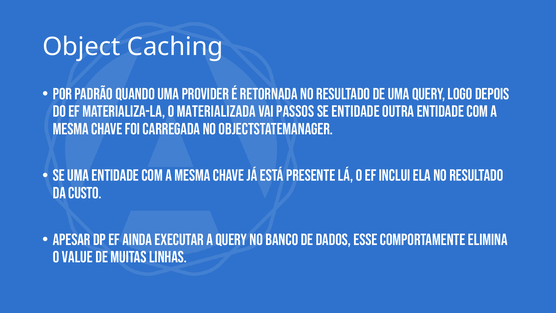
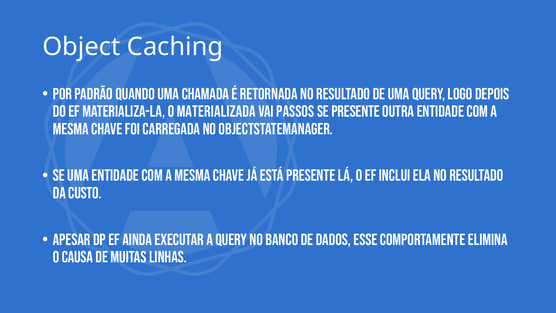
provider: provider -> chamada
se entidade: entidade -> presente
value: value -> causa
